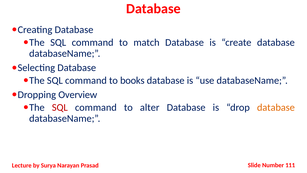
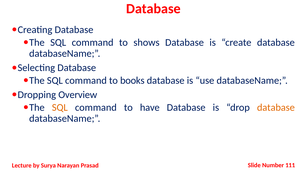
match: match -> shows
SQL at (60, 107) colour: red -> orange
alter: alter -> have
